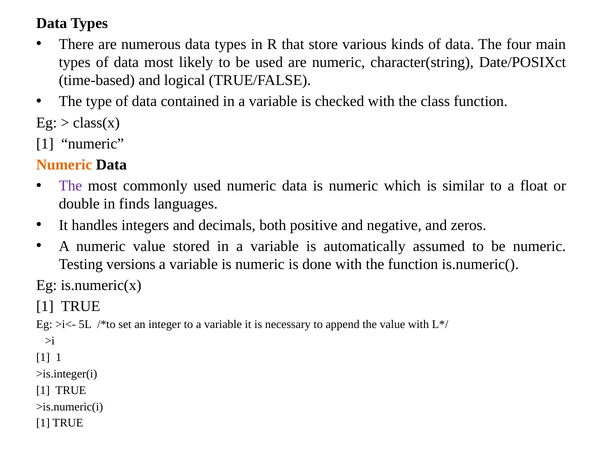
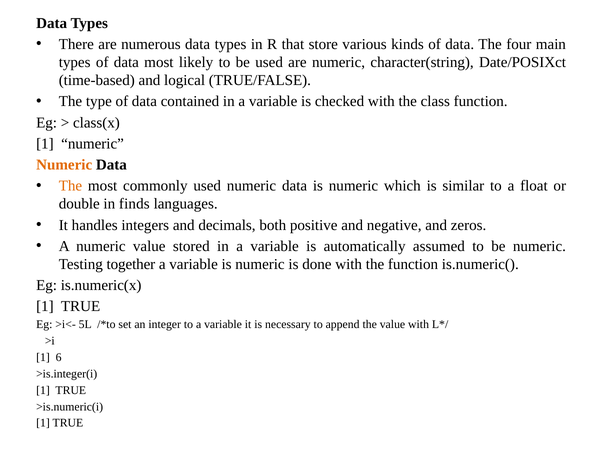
The at (70, 186) colour: purple -> orange
versions: versions -> together
1 1: 1 -> 6
